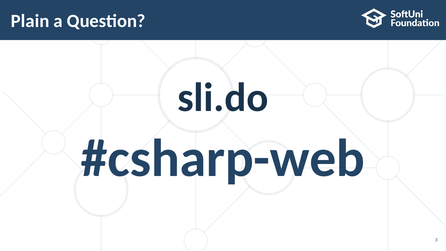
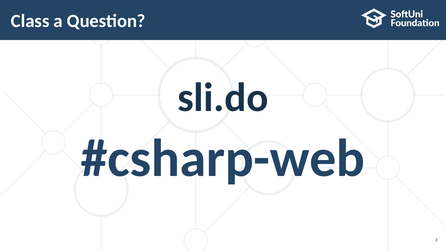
Plain: Plain -> Class
